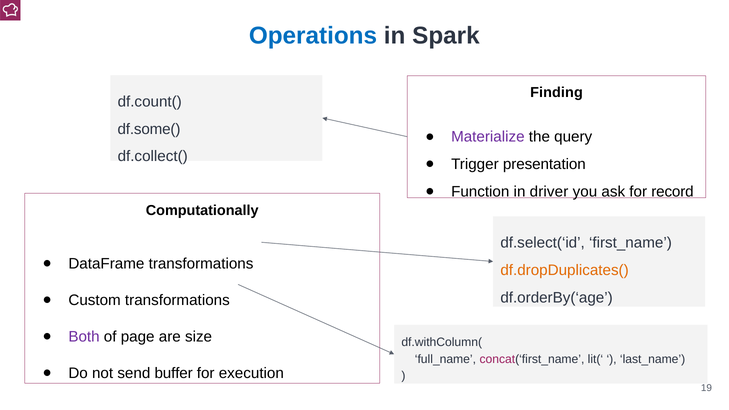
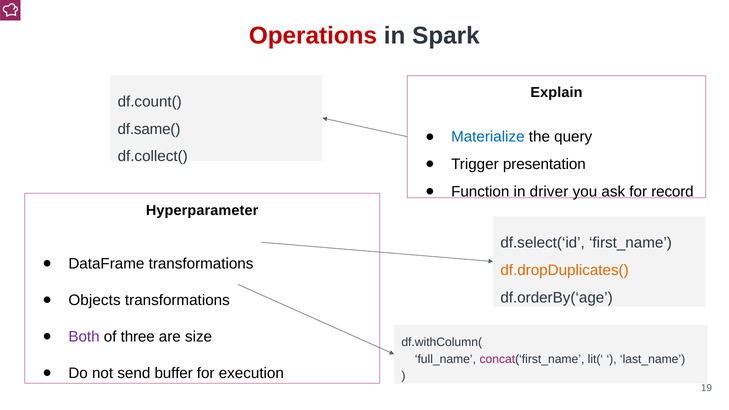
Operations colour: blue -> red
Finding: Finding -> Explain
df.some(: df.some( -> df.same(
Materialize colour: purple -> blue
Computationally: Computationally -> Hyperparameter
Custom: Custom -> Objects
page: page -> three
